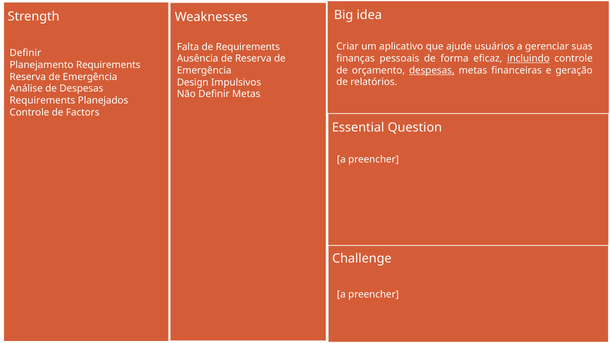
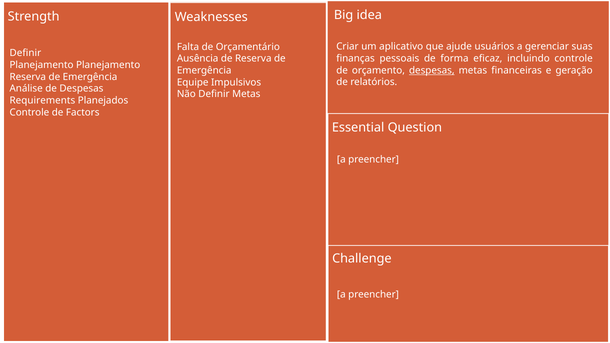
de Requirements: Requirements -> Orçamentário
incluindo underline: present -> none
Planejamento Requirements: Requirements -> Planejamento
Design: Design -> Equipe
